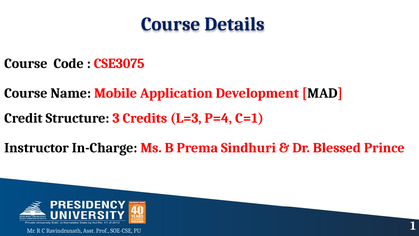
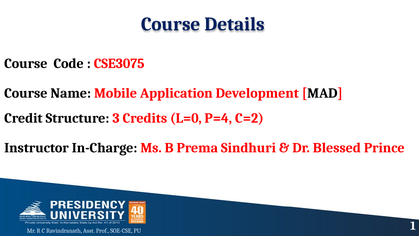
L=3: L=3 -> L=0
C=1: C=1 -> C=2
